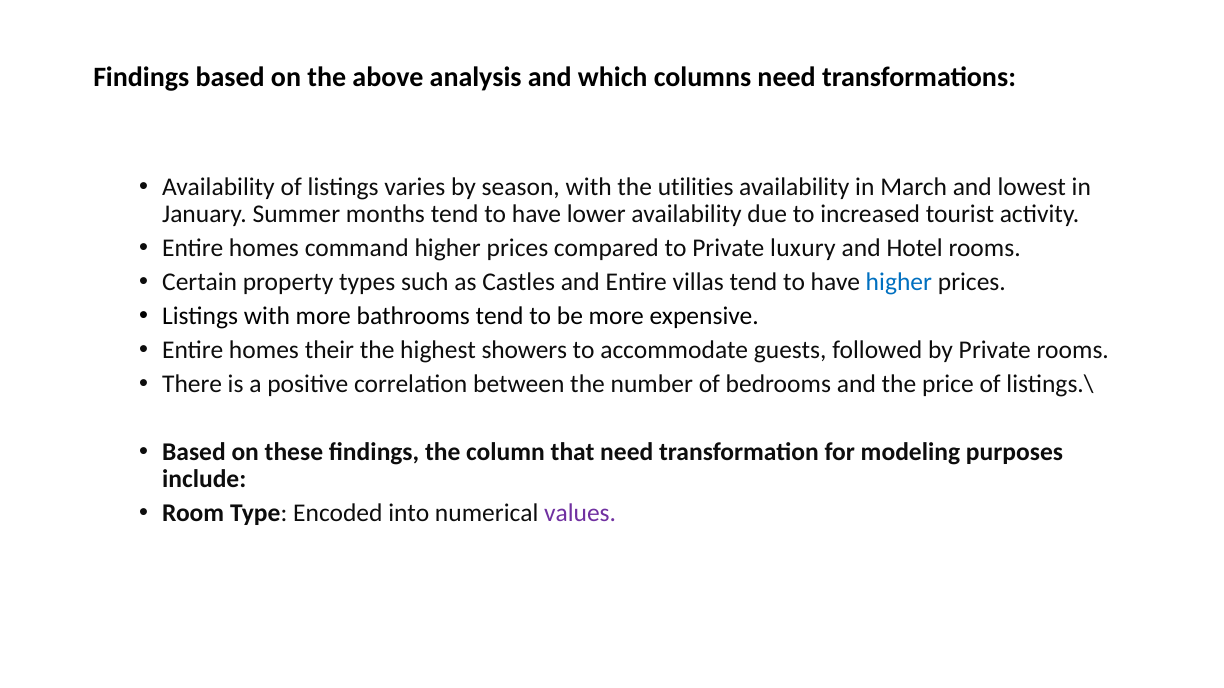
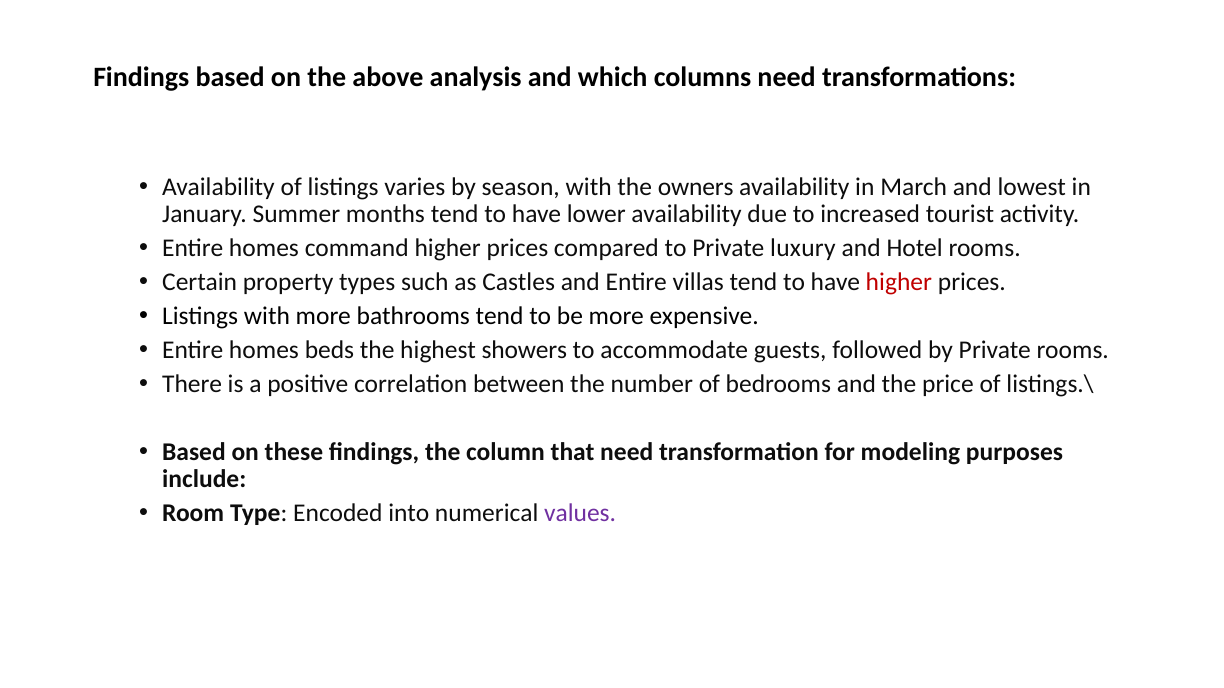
utilities: utilities -> owners
higher at (899, 282) colour: blue -> red
their: their -> beds
